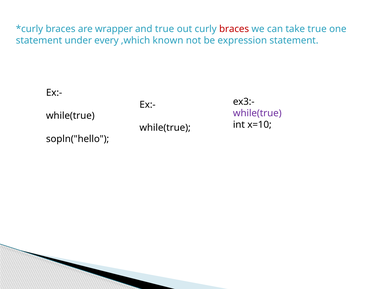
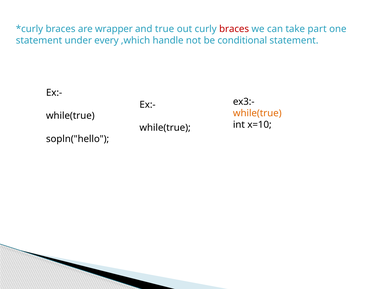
take true: true -> part
known: known -> handle
expression: expression -> conditional
while(true at (257, 113) colour: purple -> orange
